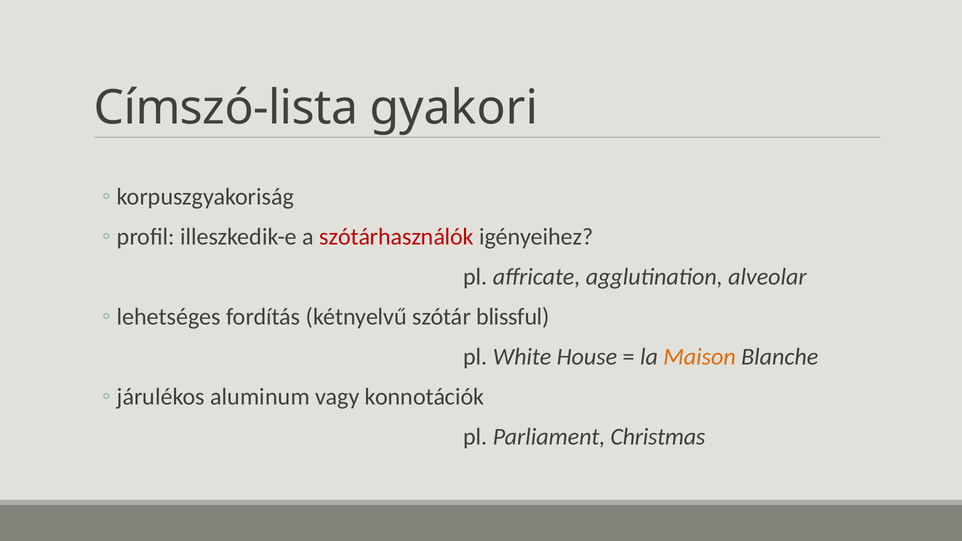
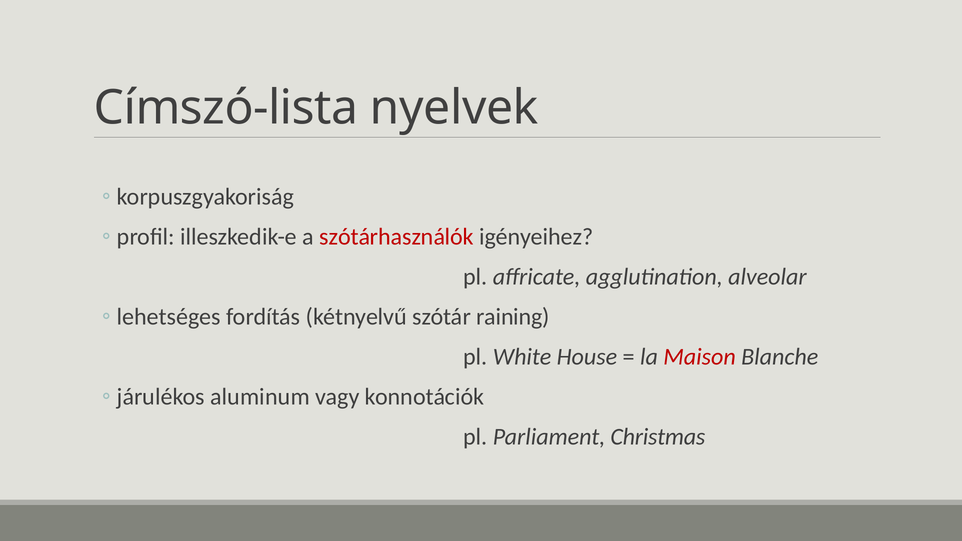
gyakori: gyakori -> nyelvek
blissful: blissful -> raining
Maison colour: orange -> red
